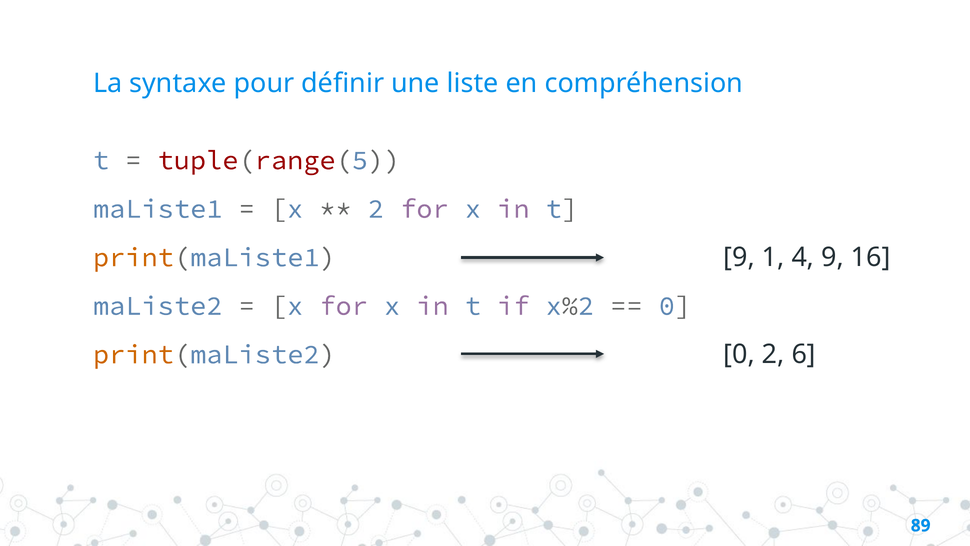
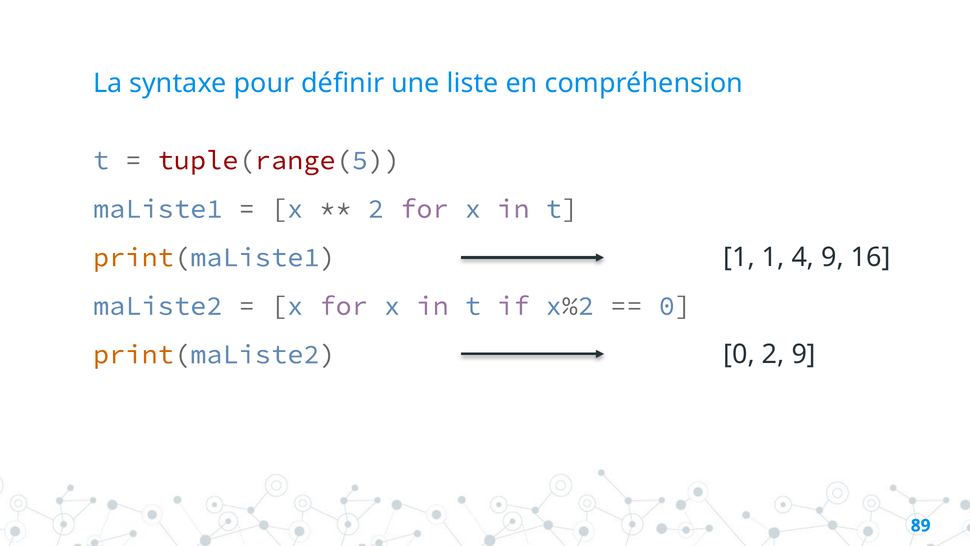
9 at (739, 257): 9 -> 1
2 6: 6 -> 9
